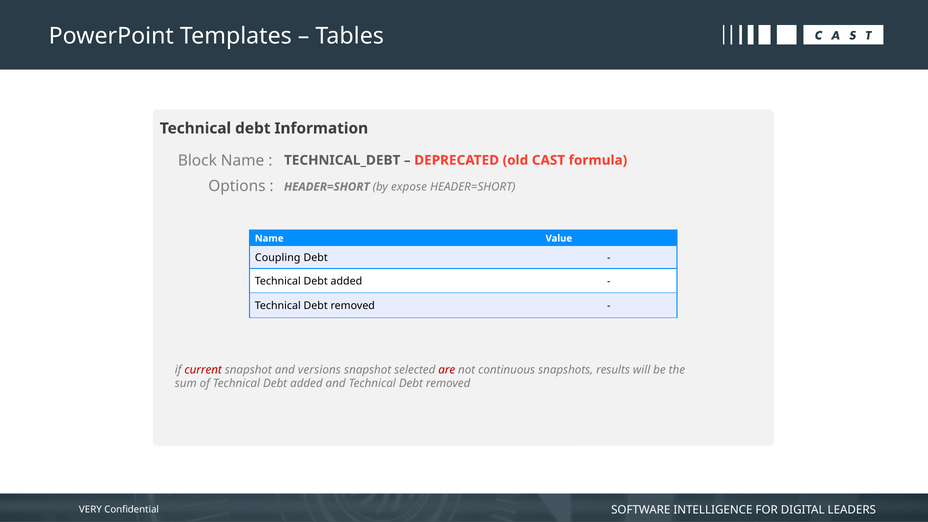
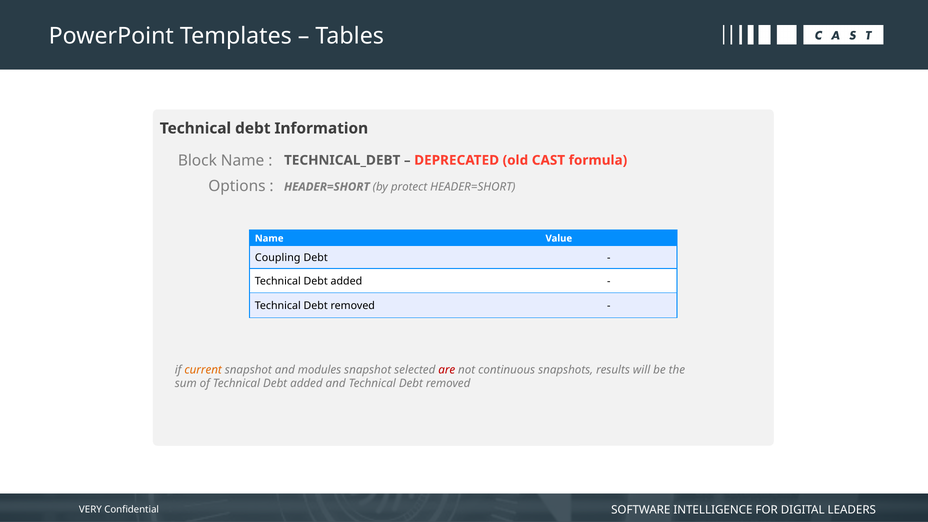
expose: expose -> protect
current colour: red -> orange
versions: versions -> modules
